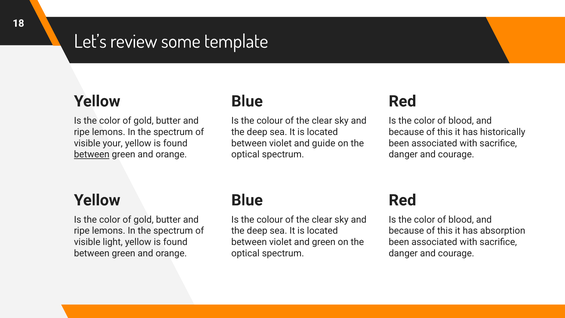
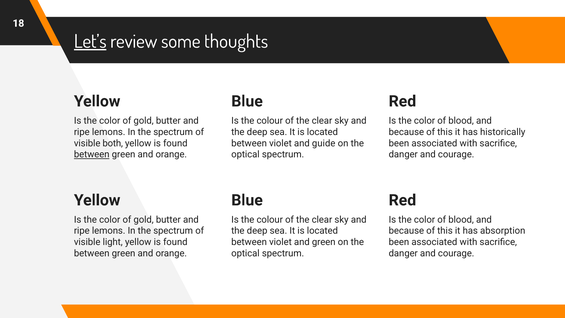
Let’s underline: none -> present
template: template -> thoughts
your: your -> both
